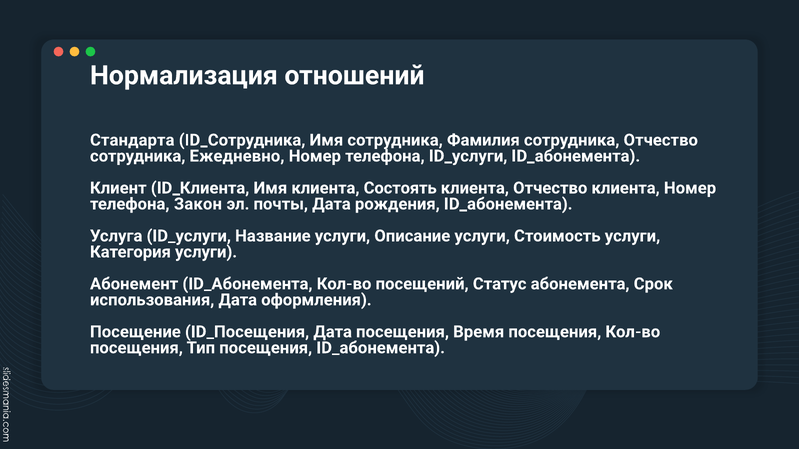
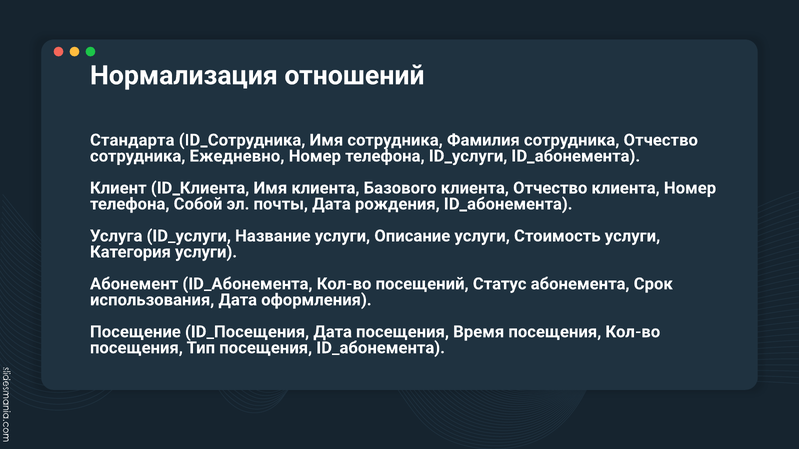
Состоять: Состоять -> Базового
Закон: Закон -> Собой
